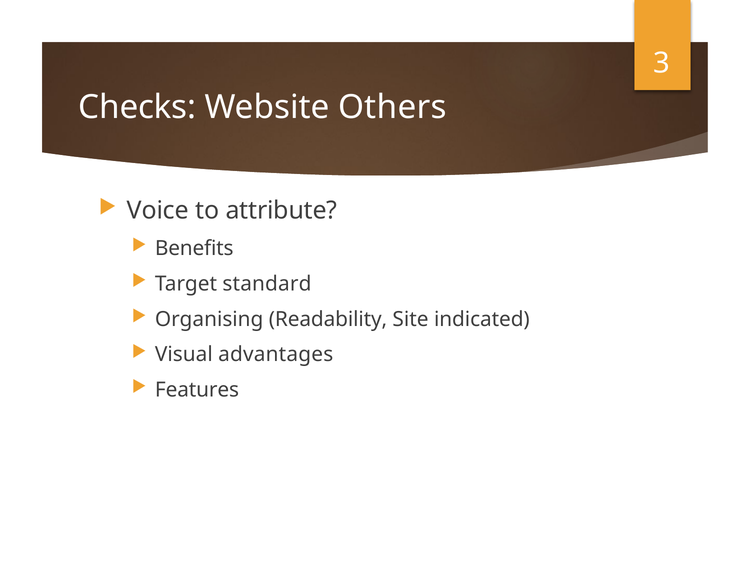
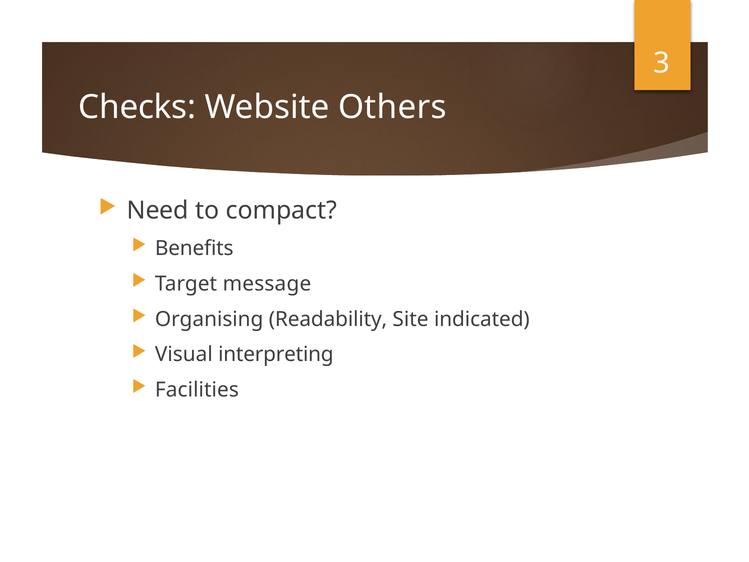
Voice: Voice -> Need
attribute: attribute -> compact
standard: standard -> message
advantages: advantages -> interpreting
Features: Features -> Facilities
